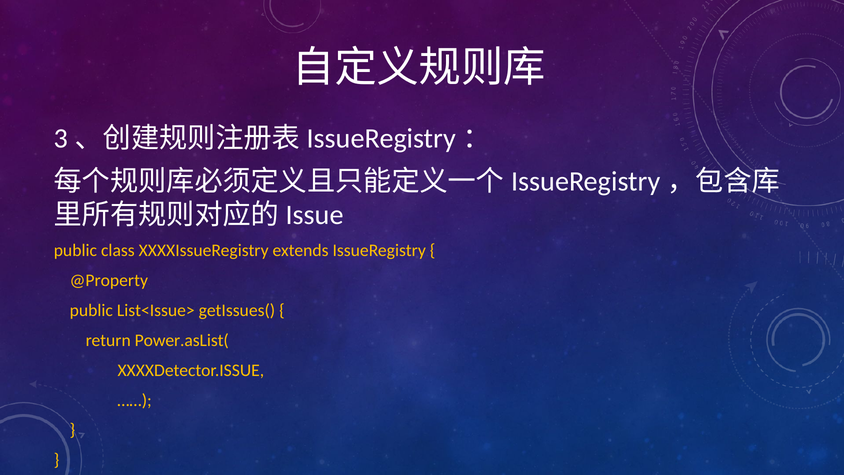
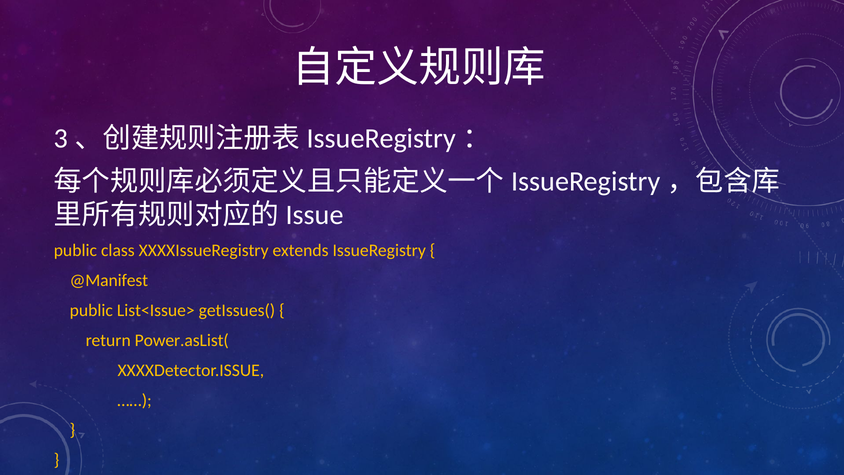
@Property: @Property -> @Manifest
